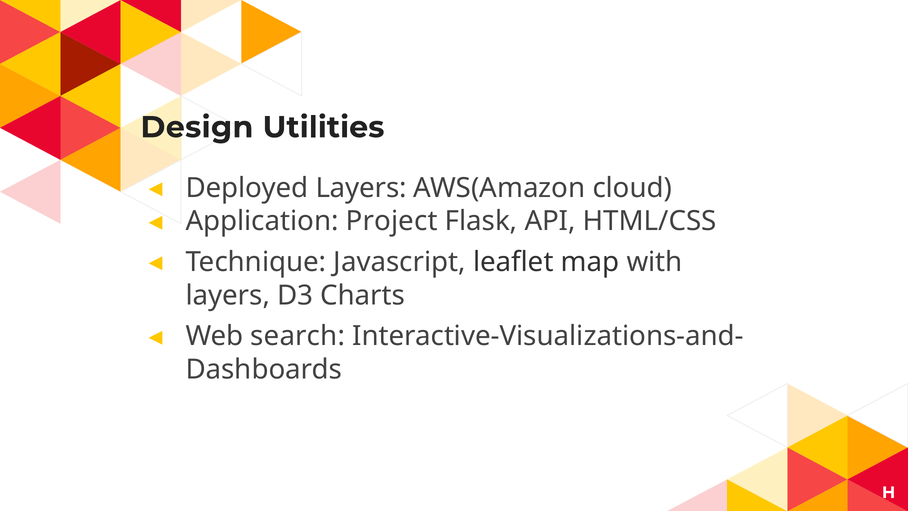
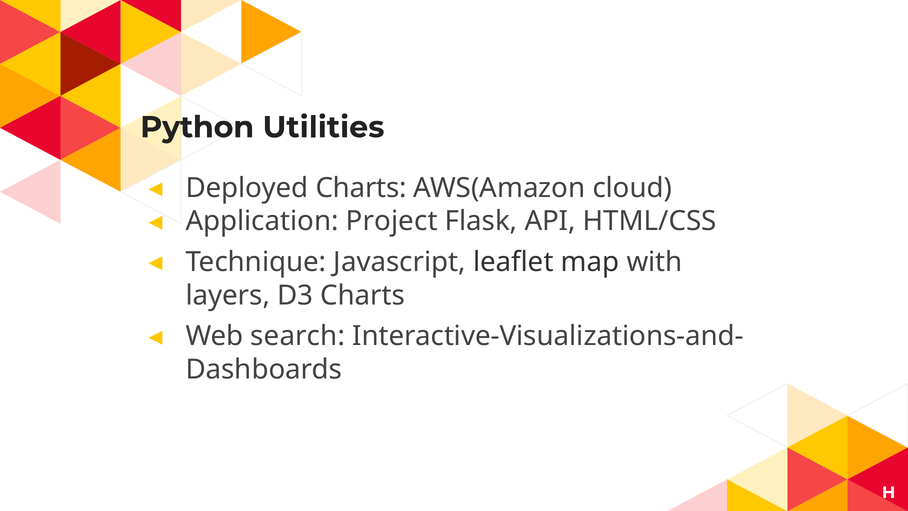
Design: Design -> Python
Deployed Layers: Layers -> Charts
